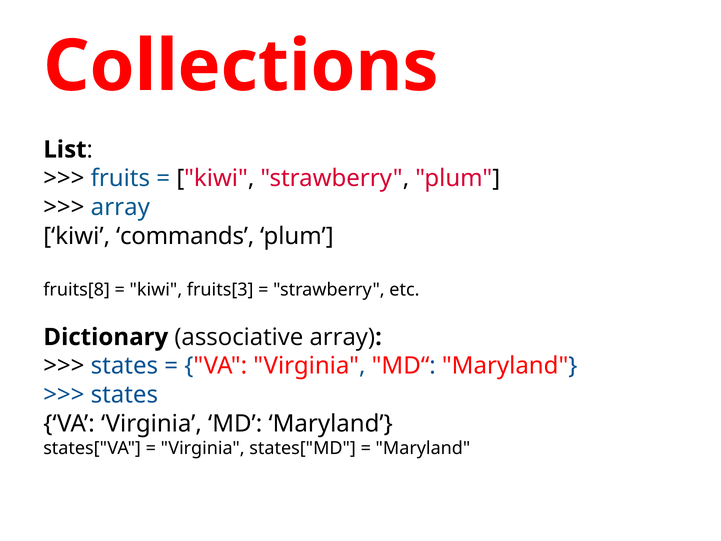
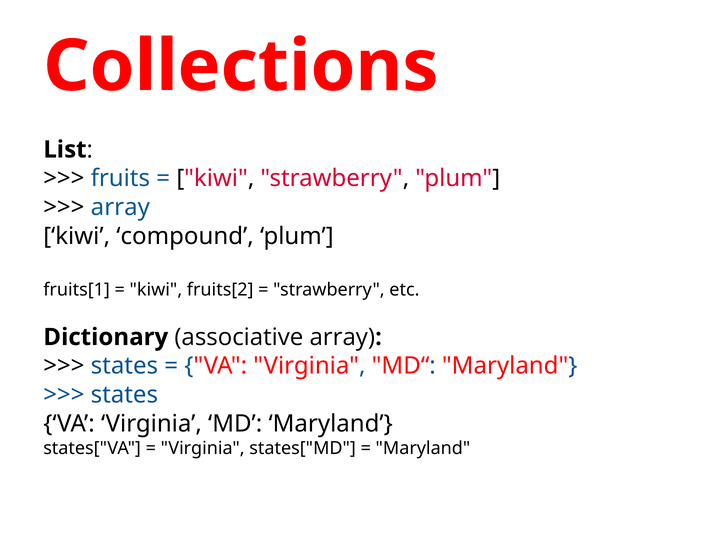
commands: commands -> compound
fruits[8: fruits[8 -> fruits[1
fruits[3: fruits[3 -> fruits[2
